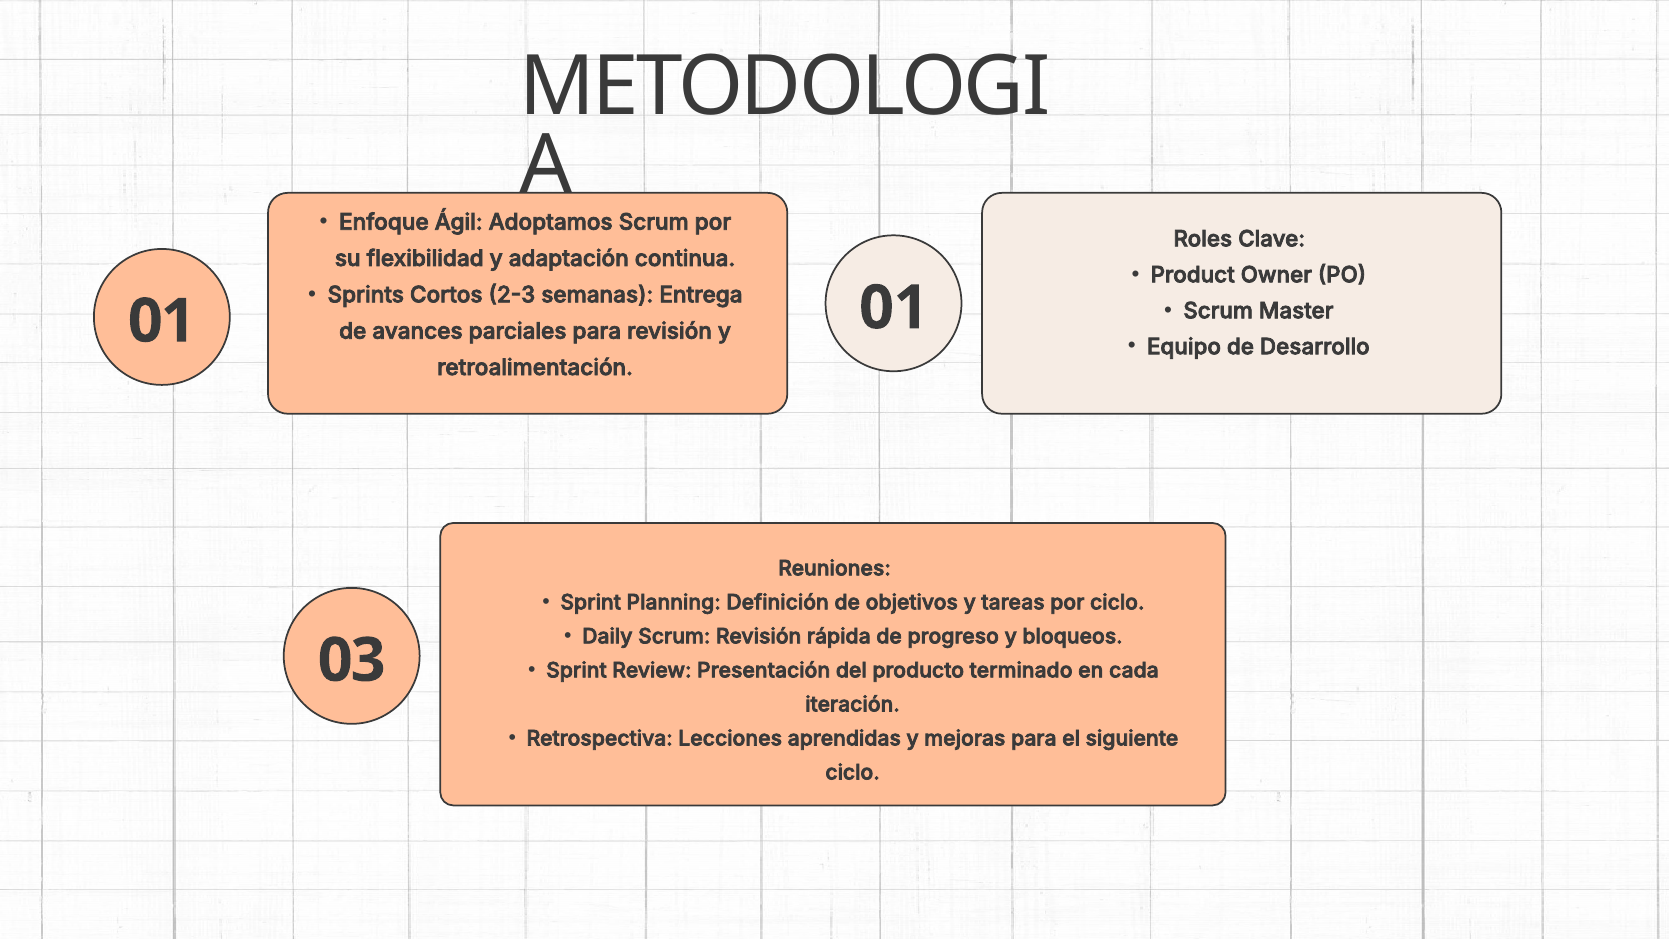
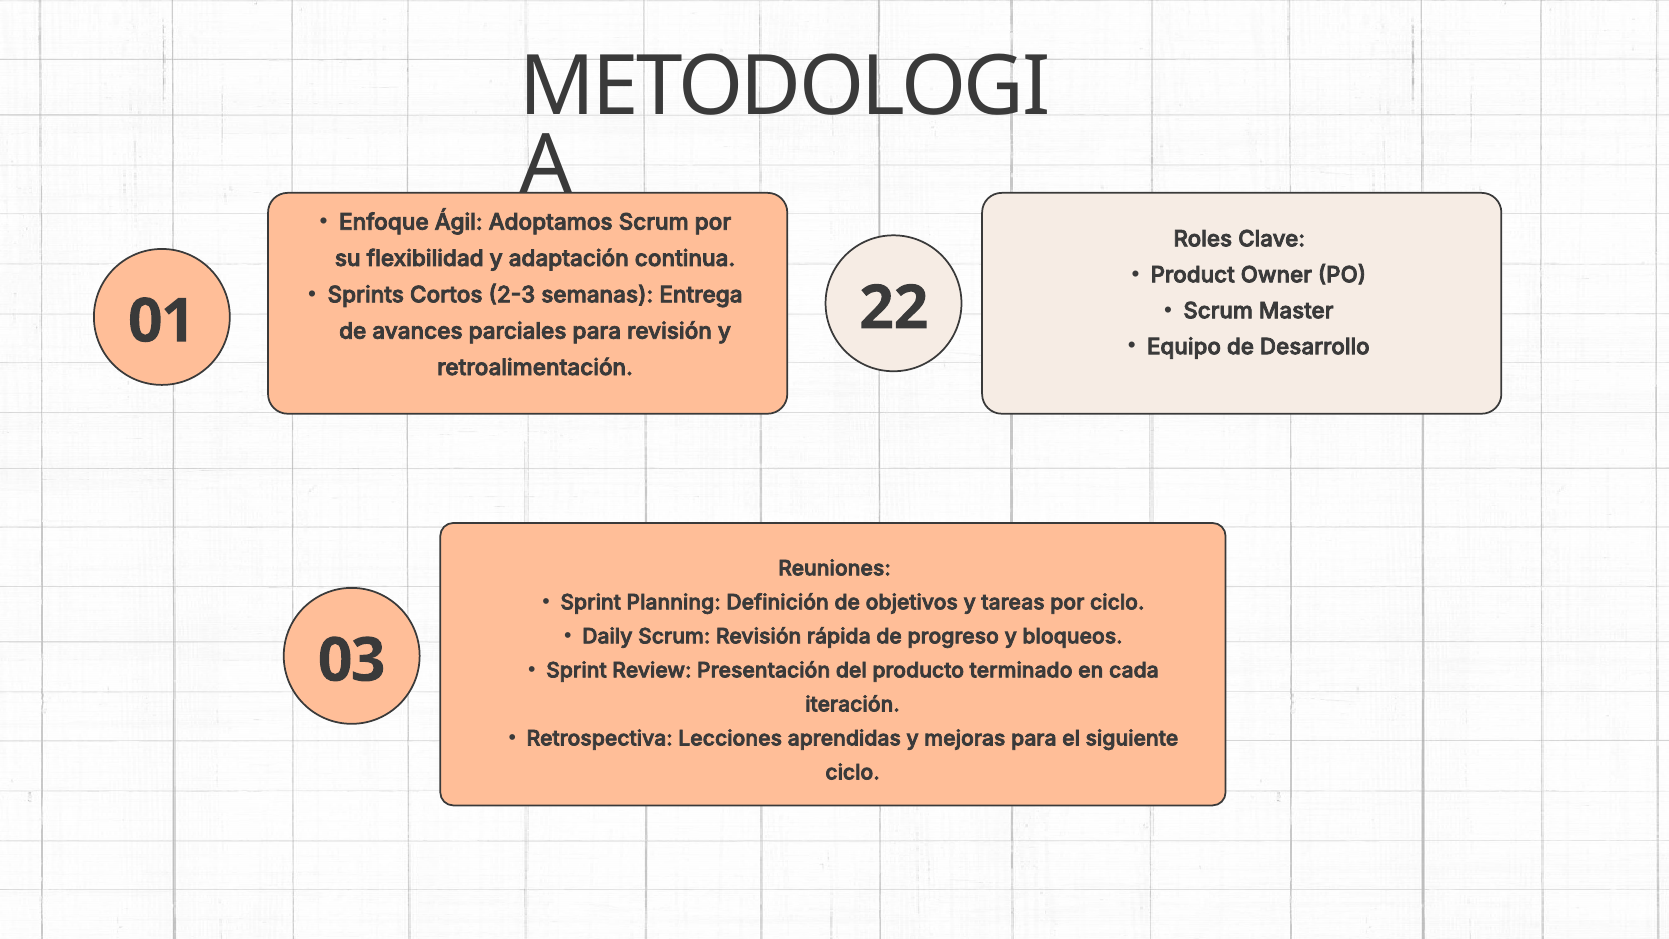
01 01: 01 -> 22
